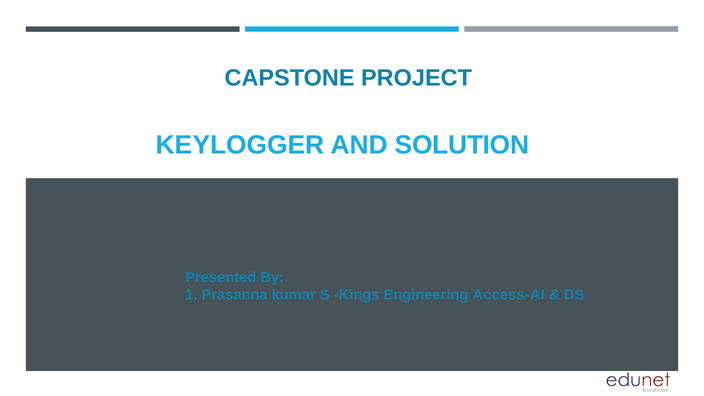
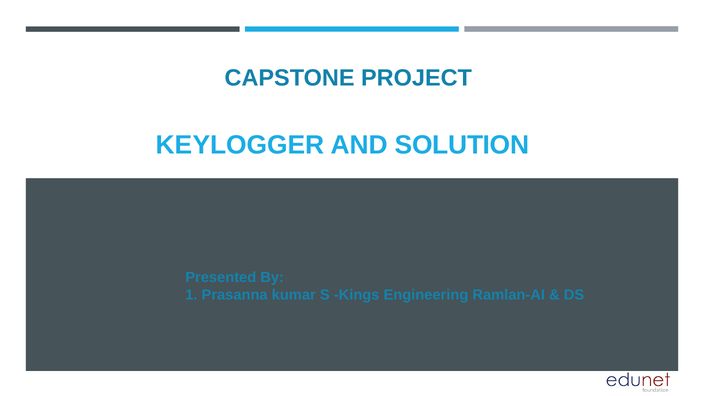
Access-AI: Access-AI -> Ramlan-AI
